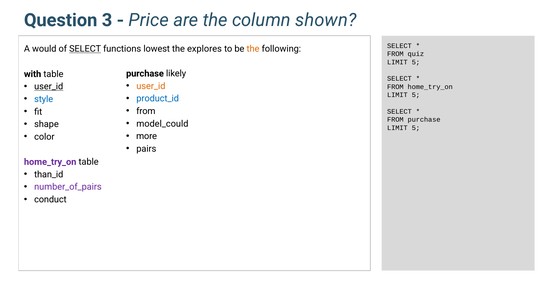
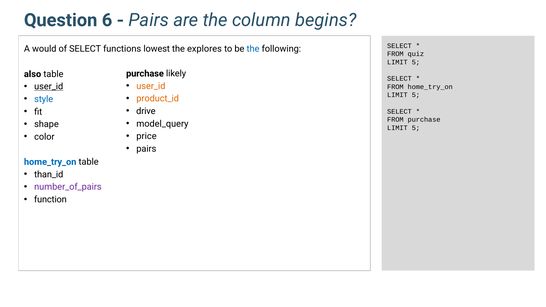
3: 3 -> 6
Price at (149, 20): Price -> Pairs
shown: shown -> begins
SELECT at (85, 49) underline: present -> none
the at (253, 49) colour: orange -> blue
with: with -> also
product_id colour: blue -> orange
from at (146, 111): from -> drive
model_could: model_could -> model_query
more: more -> price
home_try_on at (50, 162) colour: purple -> blue
conduct: conduct -> function
